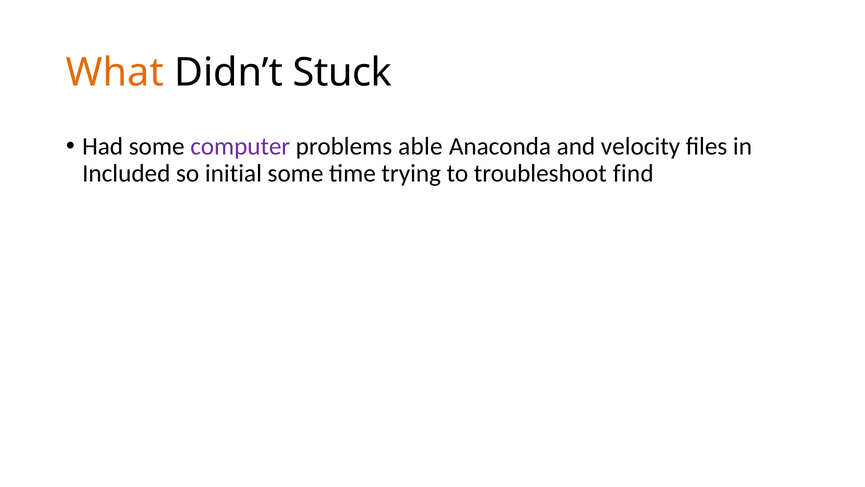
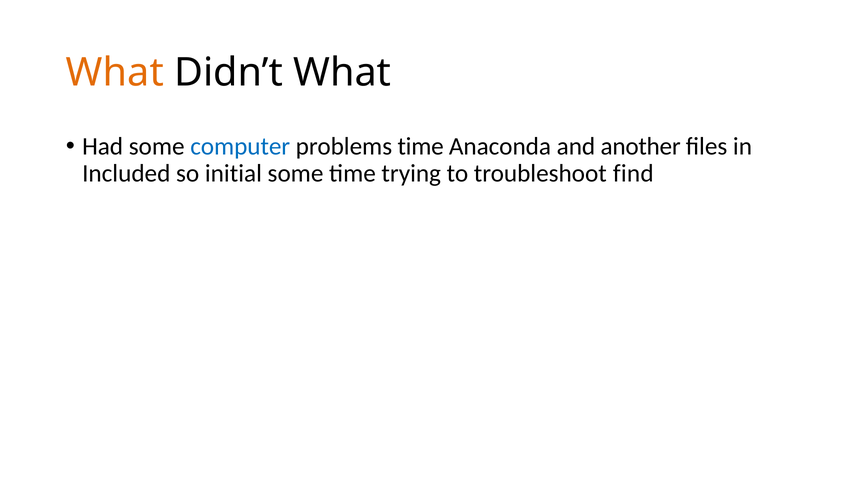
Didn’t Stuck: Stuck -> What
computer colour: purple -> blue
problems able: able -> time
velocity: velocity -> another
